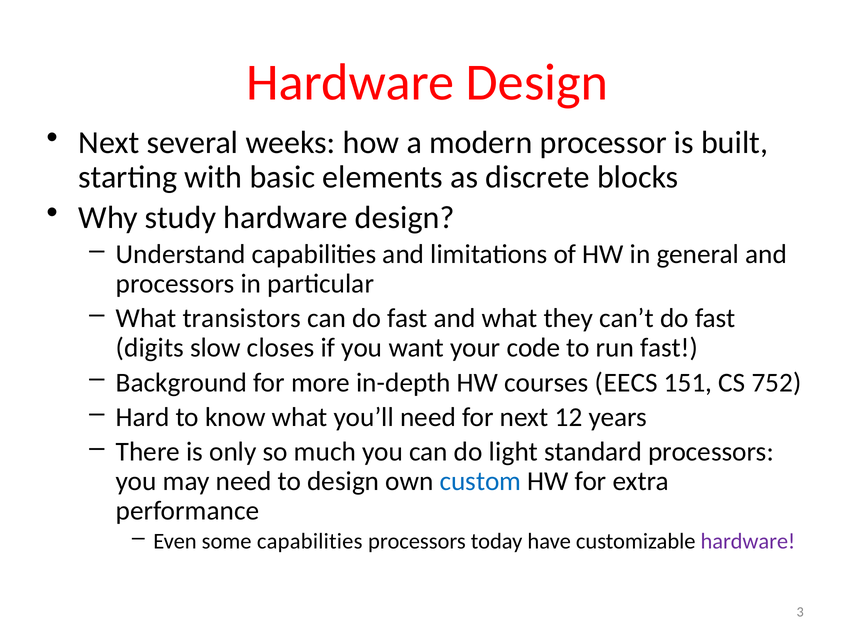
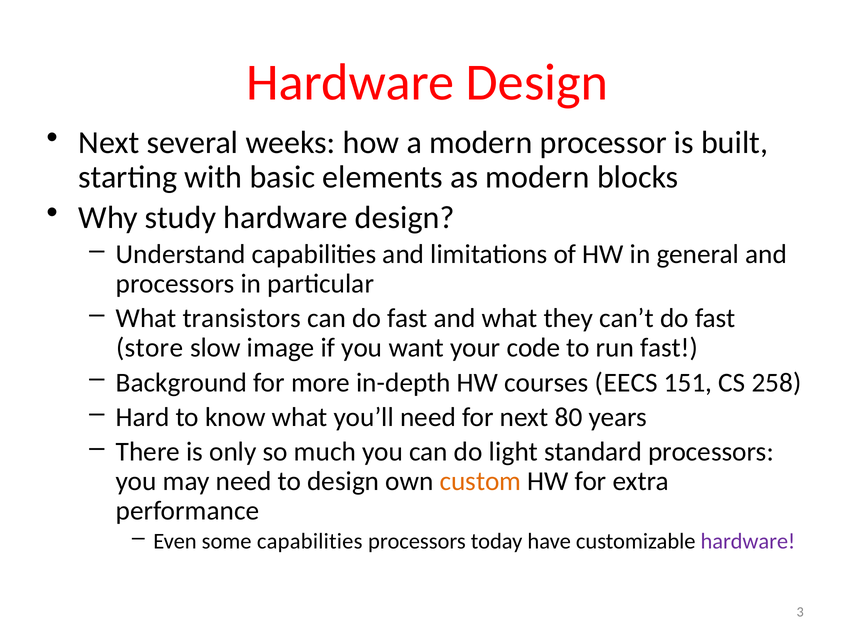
as discrete: discrete -> modern
digits: digits -> store
closes: closes -> image
752: 752 -> 258
12: 12 -> 80
custom colour: blue -> orange
